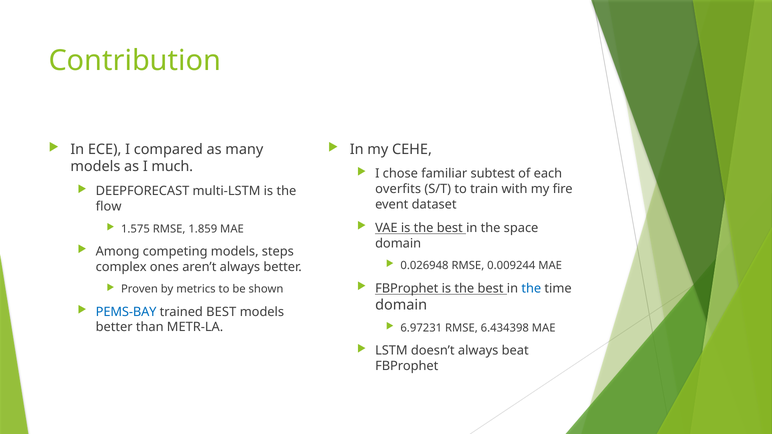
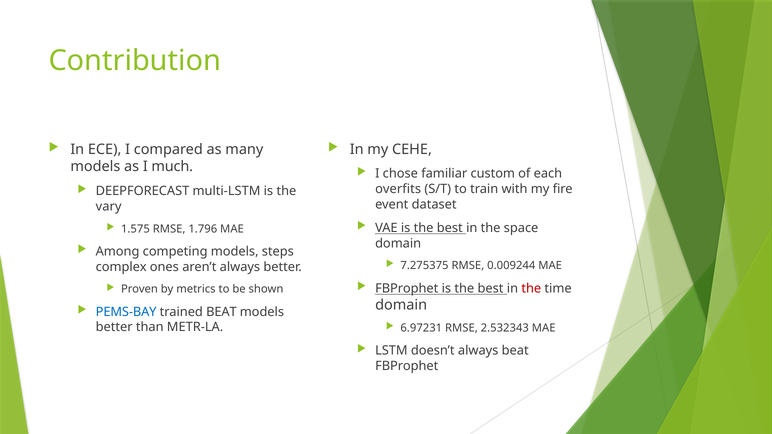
subtest: subtest -> custom
flow: flow -> vary
1.859: 1.859 -> 1.796
0.026948: 0.026948 -> 7.275375
the at (531, 288) colour: blue -> red
trained BEST: BEST -> BEAT
6.434398: 6.434398 -> 2.532343
